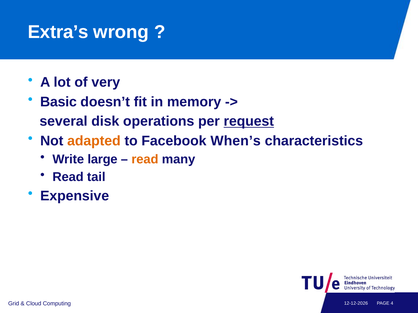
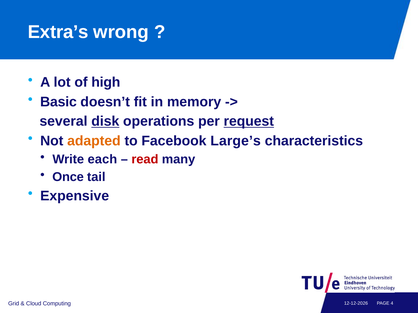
very: very -> high
disk underline: none -> present
When’s: When’s -> Large’s
large: large -> each
read at (145, 159) colour: orange -> red
Read at (68, 177): Read -> Once
